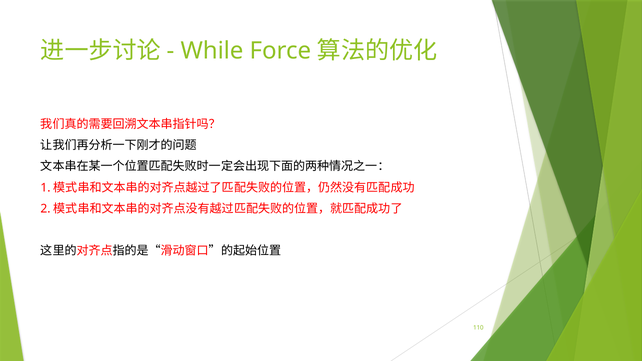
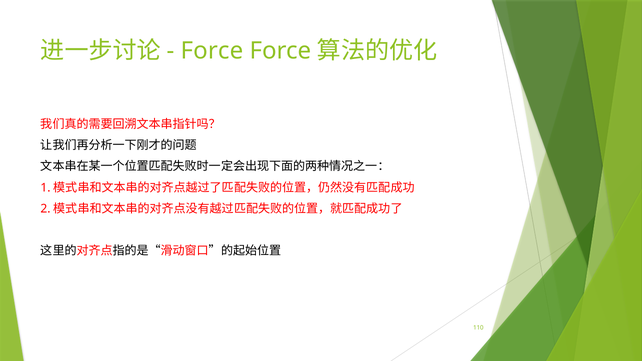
While at (212, 51): While -> Force
